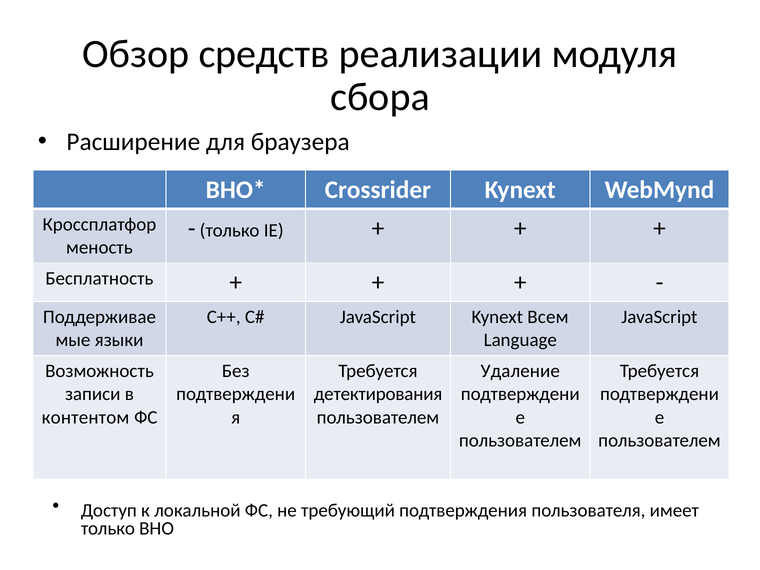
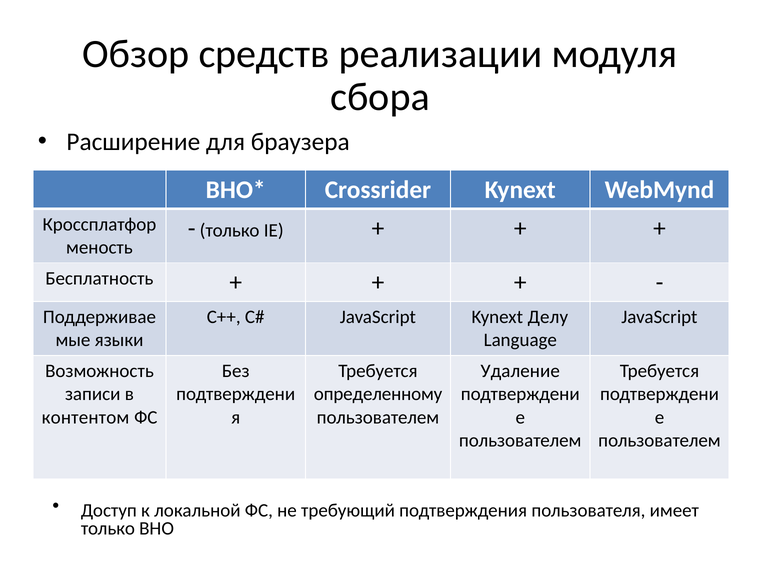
Всем: Всем -> Делу
детектирования: детектирования -> определенному
